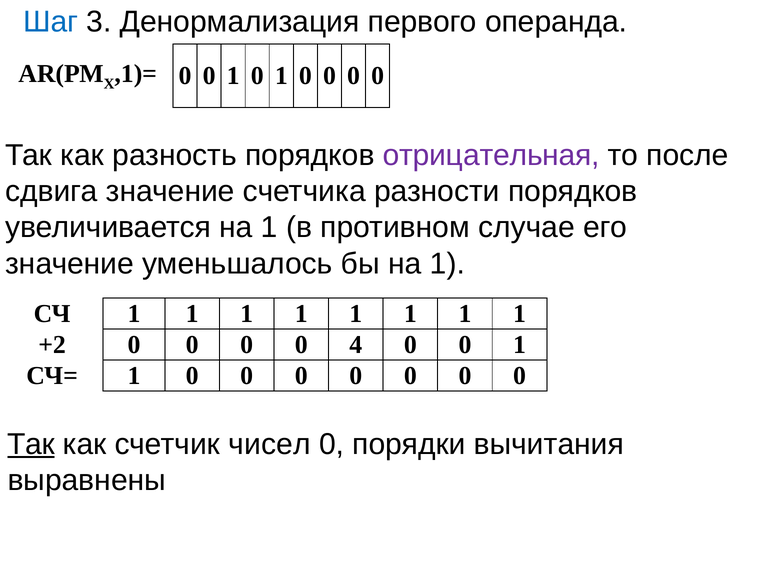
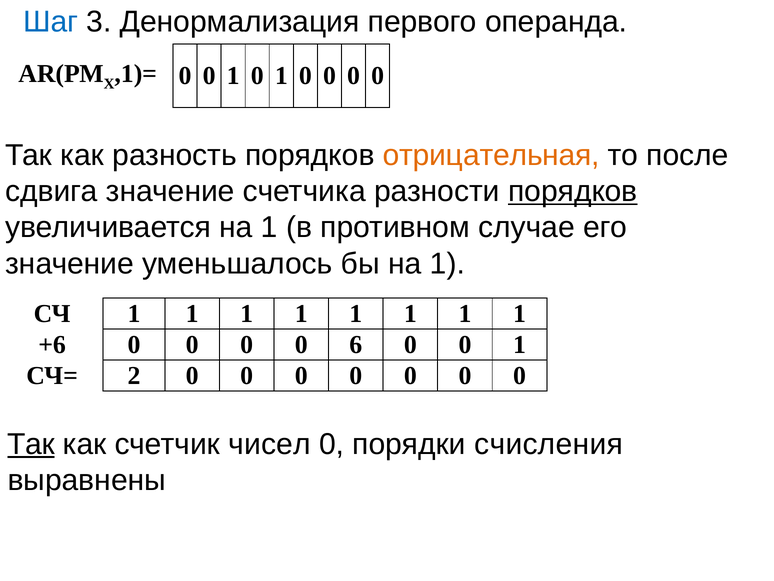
отрицательная colour: purple -> orange
порядков at (573, 191) underline: none -> present
+2: +2 -> +6
4: 4 -> 6
СЧ= 1: 1 -> 2
вычитания: вычитания -> счисления
